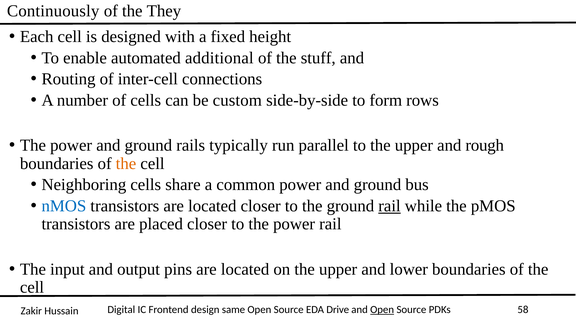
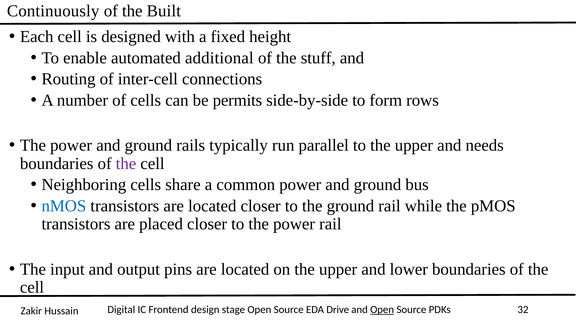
They: They -> Built
custom: custom -> permits
rough: rough -> needs
the at (126, 164) colour: orange -> purple
rail at (389, 206) underline: present -> none
same: same -> stage
58: 58 -> 32
